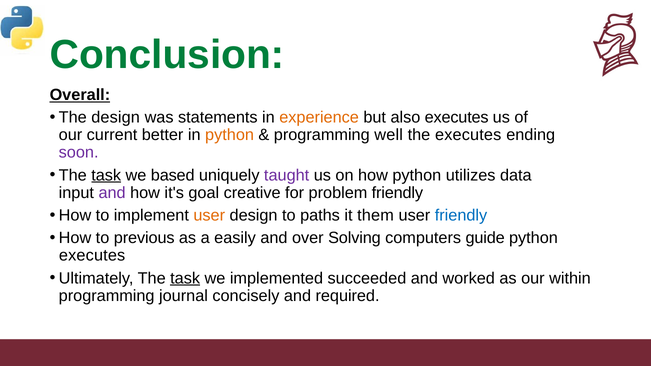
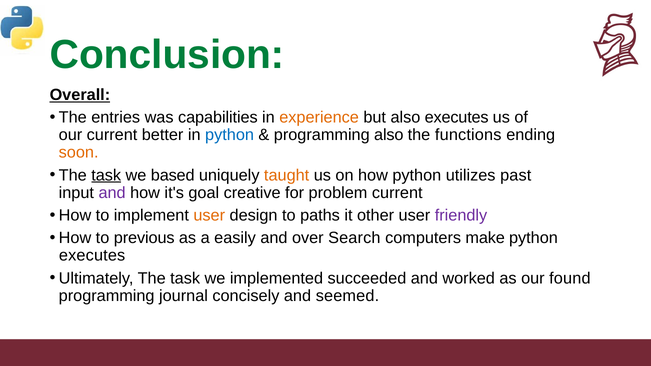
The design: design -> entries
statements: statements -> capabilities
python at (230, 135) colour: orange -> blue
programming well: well -> also
the executes: executes -> functions
soon colour: purple -> orange
taught colour: purple -> orange
data: data -> past
problem friendly: friendly -> current
them: them -> other
friendly at (461, 215) colour: blue -> purple
Solving: Solving -> Search
guide: guide -> make
task at (185, 278) underline: present -> none
within: within -> found
required: required -> seemed
